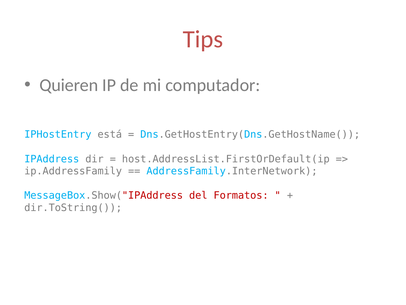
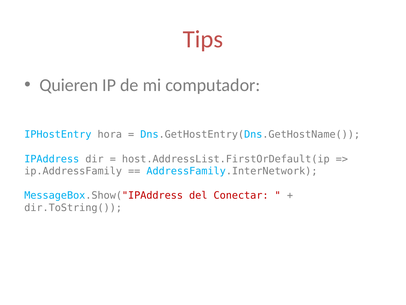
está: está -> hora
Formatos: Formatos -> Conectar
